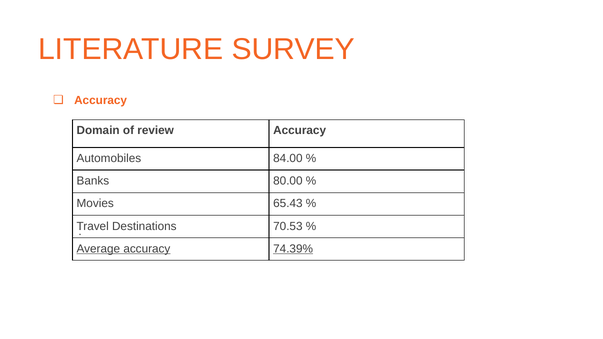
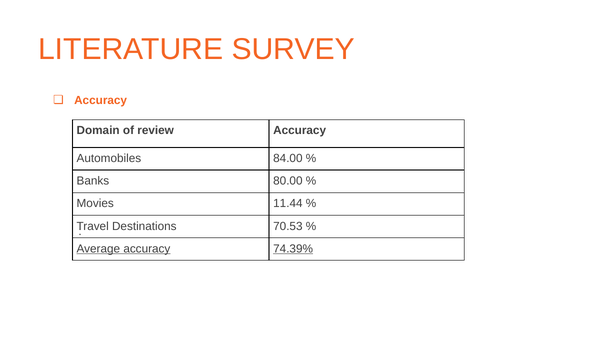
65.43: 65.43 -> 11.44
